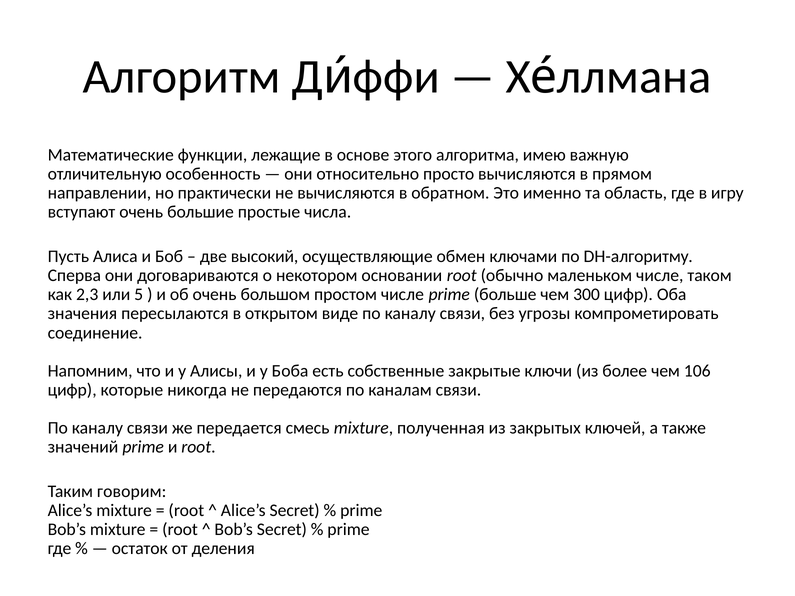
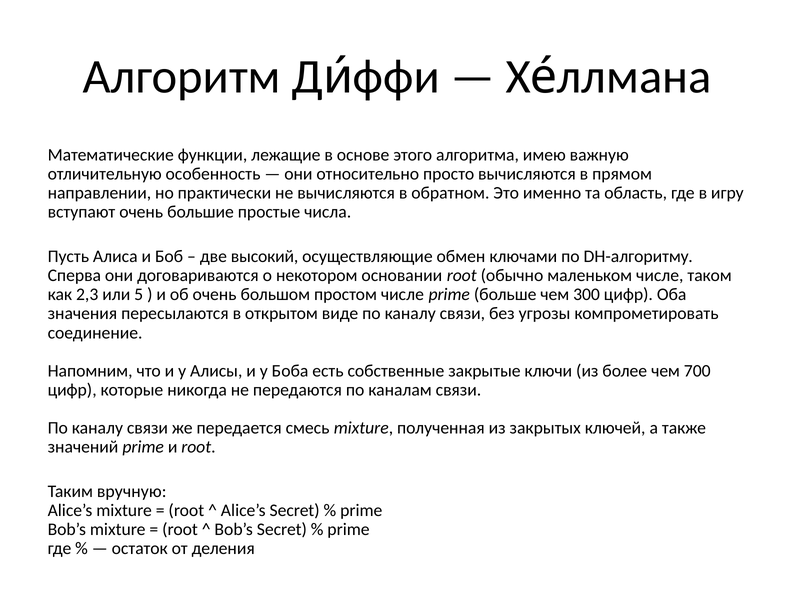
106: 106 -> 700
говорим: говорим -> вручную
